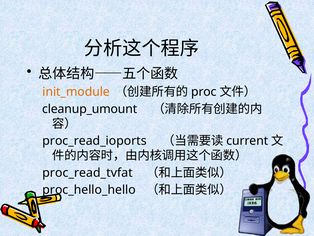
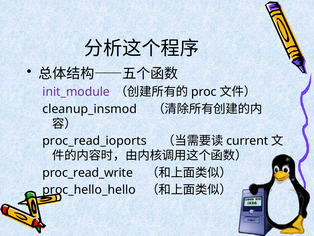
init_module colour: orange -> purple
cleanup_umount: cleanup_umount -> cleanup_insmod
proc_read_tvfat: proc_read_tvfat -> proc_read_write
